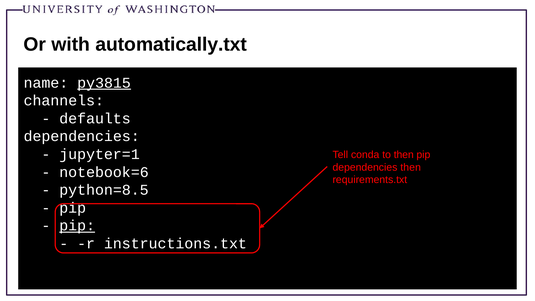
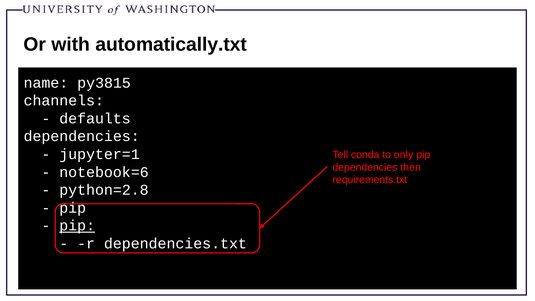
py3815 underline: present -> none
to then: then -> only
python=8.5: python=8.5 -> python=2.8
instructions.txt: instructions.txt -> dependencies.txt
